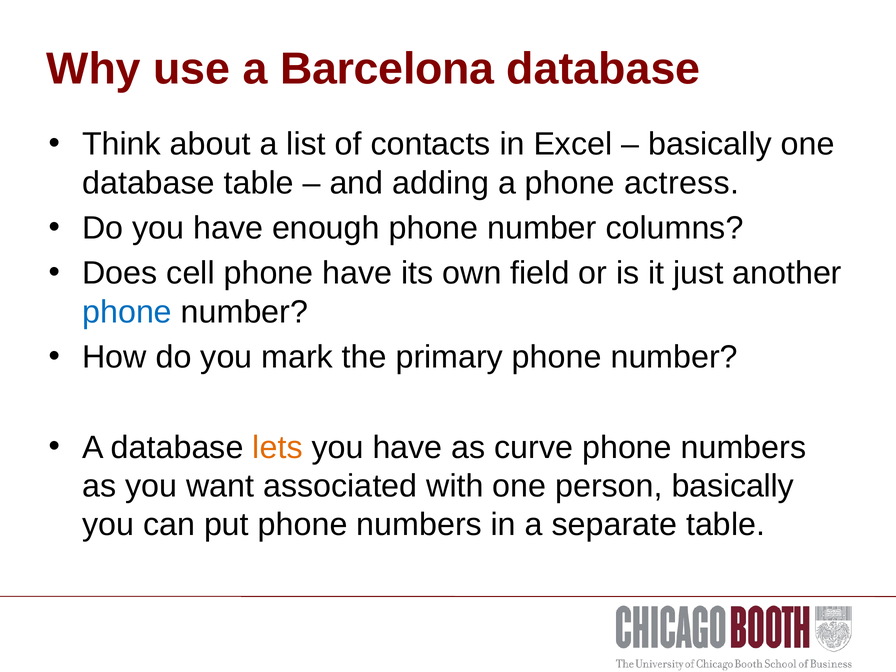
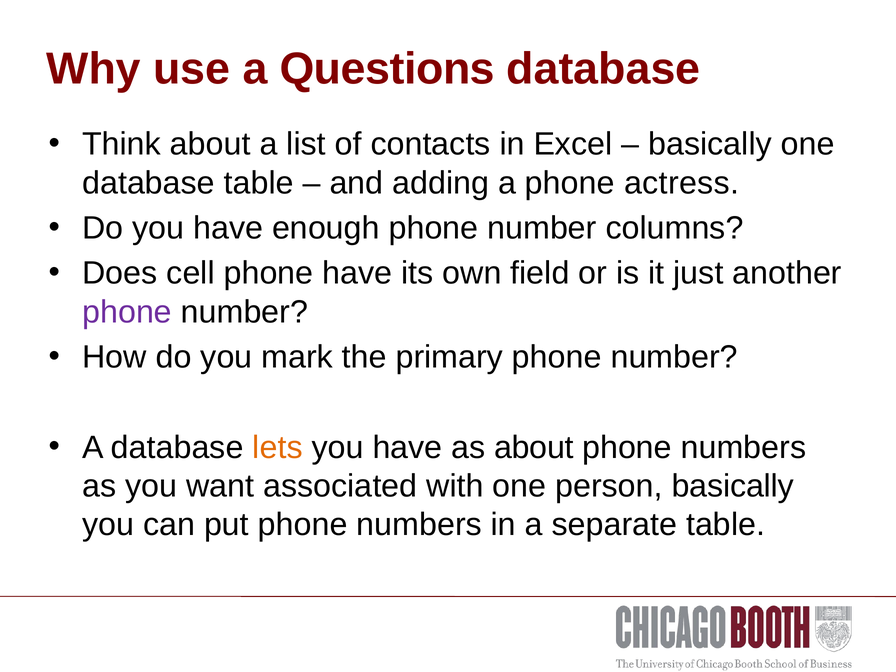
Barcelona: Barcelona -> Questions
phone at (127, 312) colour: blue -> purple
as curve: curve -> about
